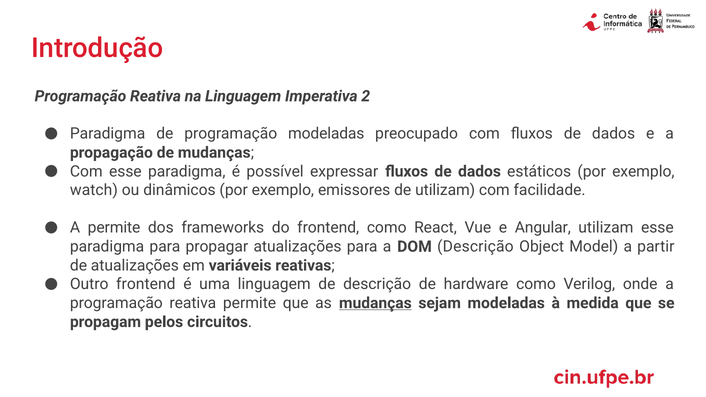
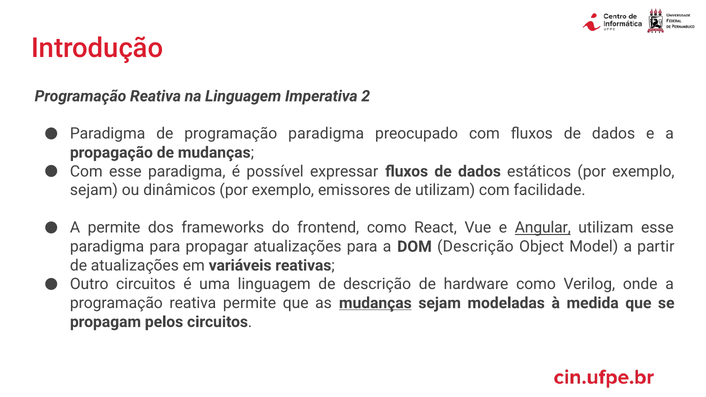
programação modeladas: modeladas -> paradigma
watch at (94, 190): watch -> sejam
Angular underline: none -> present
Outro frontend: frontend -> circuitos
